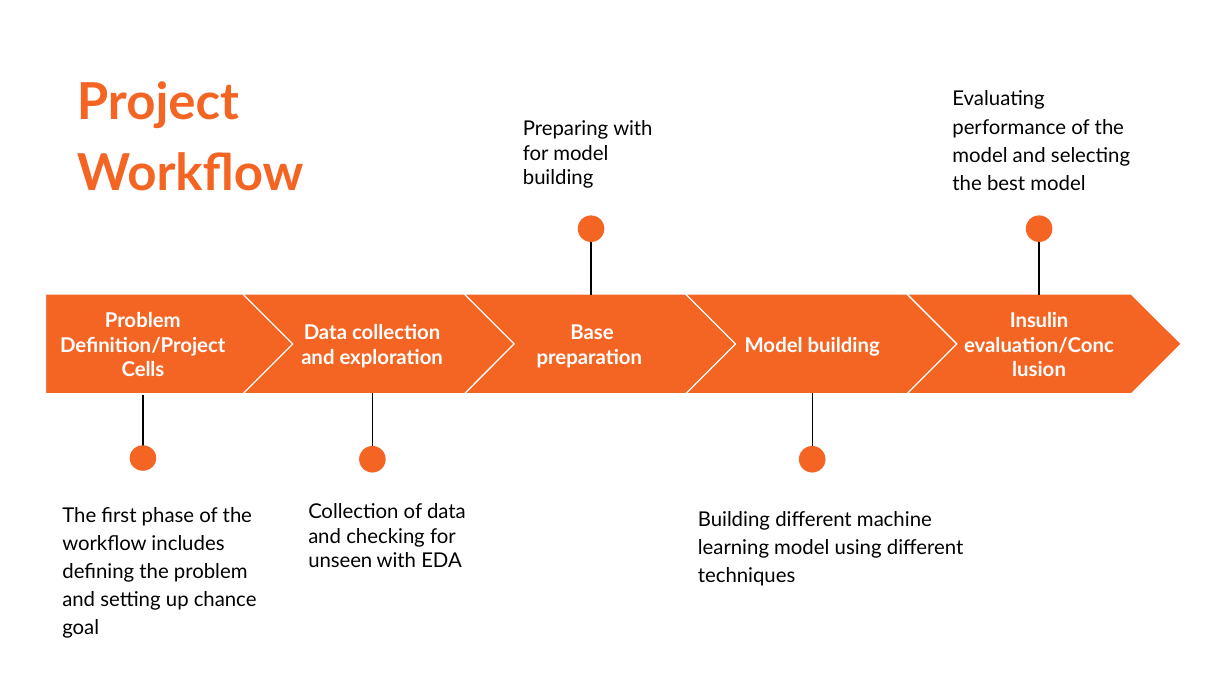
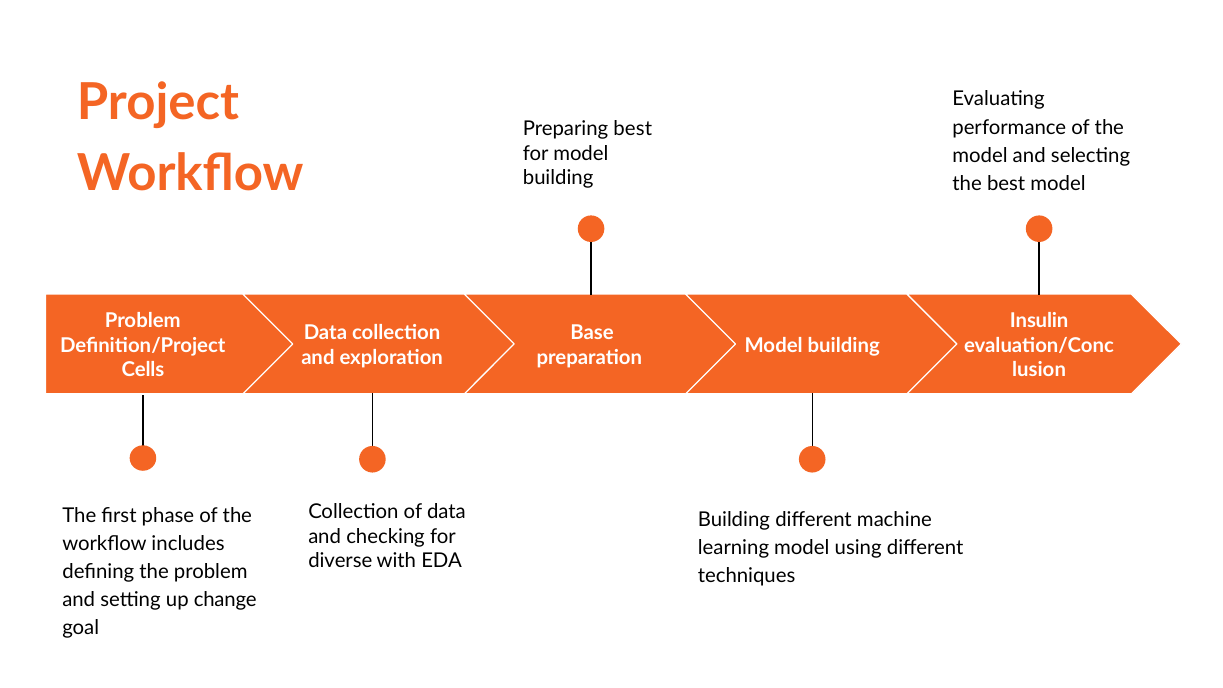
Preparing with: with -> best
unseen: unseen -> diverse
chance: chance -> change
